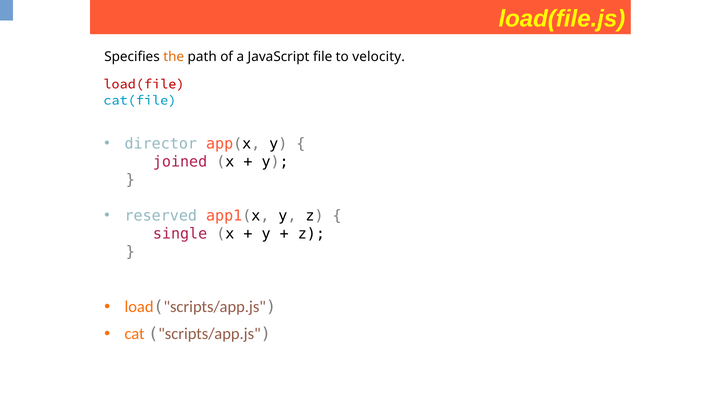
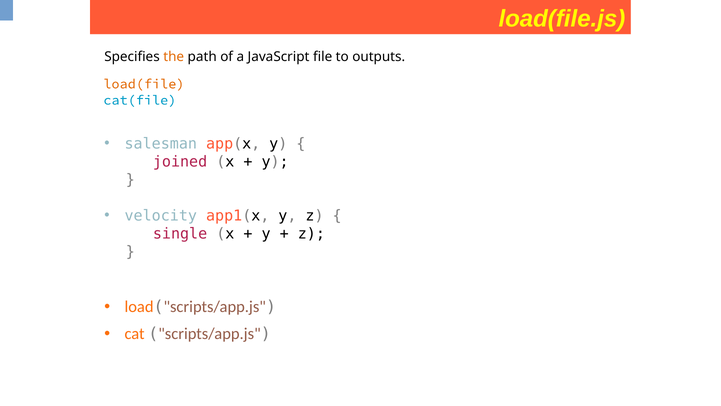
velocity: velocity -> outputs
load(file colour: red -> orange
director: director -> salesman
reserved: reserved -> velocity
